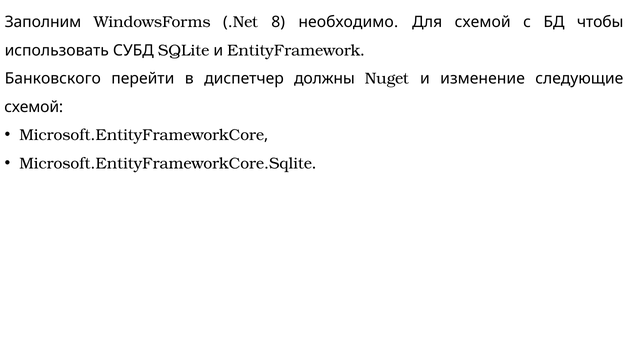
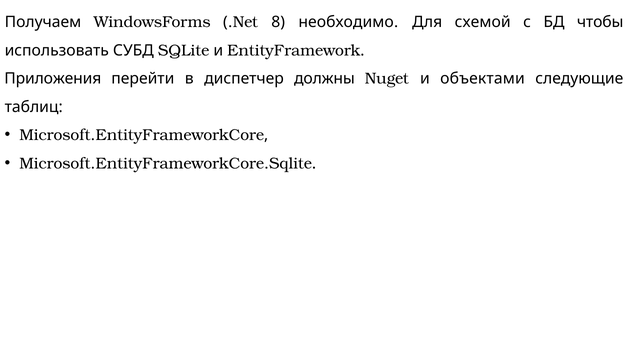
Заполним: Заполним -> Получаем
Банковского: Банковского -> Приложения
изменение: изменение -> объектами
схемой at (34, 107): схемой -> таблиц
